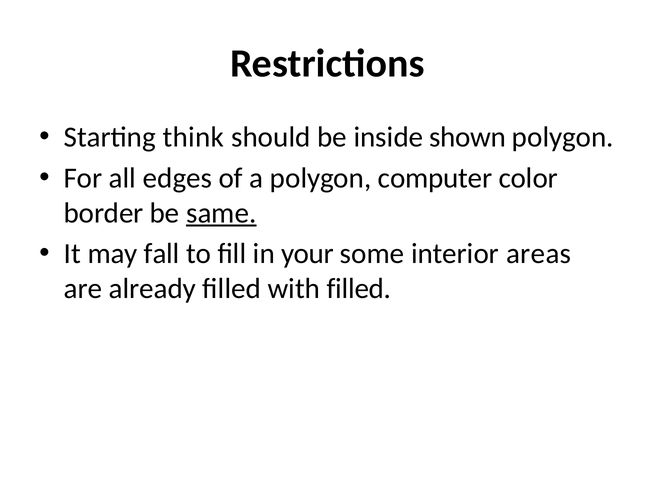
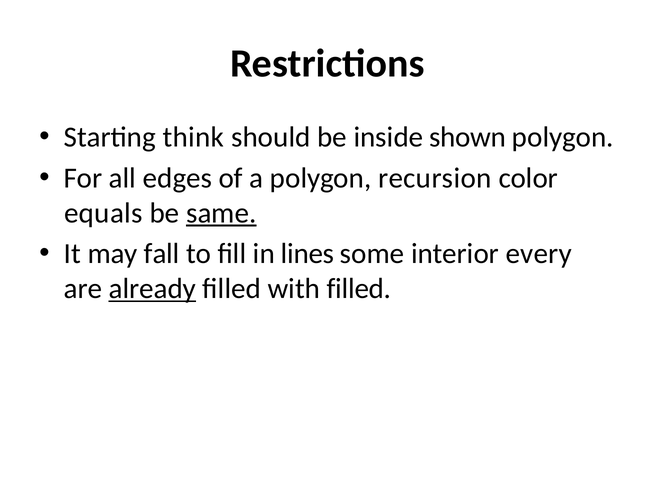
computer: computer -> recursion
border: border -> equals
your: your -> lines
areas: areas -> every
already underline: none -> present
